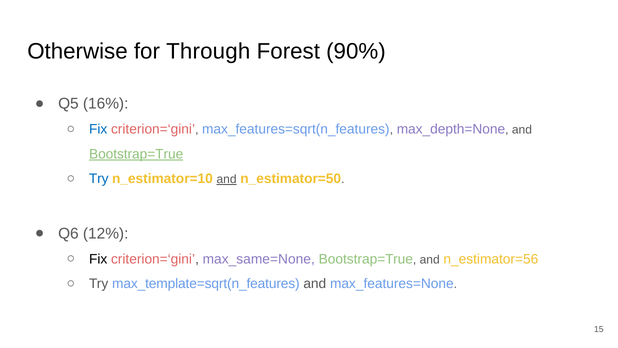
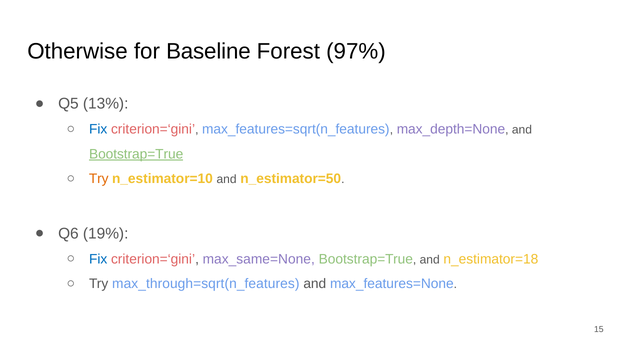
Through: Through -> Baseline
90%: 90% -> 97%
16%: 16% -> 13%
Try at (99, 179) colour: blue -> orange
and at (227, 179) underline: present -> none
12%: 12% -> 19%
Fix at (98, 259) colour: black -> blue
n_estimator=56: n_estimator=56 -> n_estimator=18
max_template=sqrt(n_features: max_template=sqrt(n_features -> max_through=sqrt(n_features
